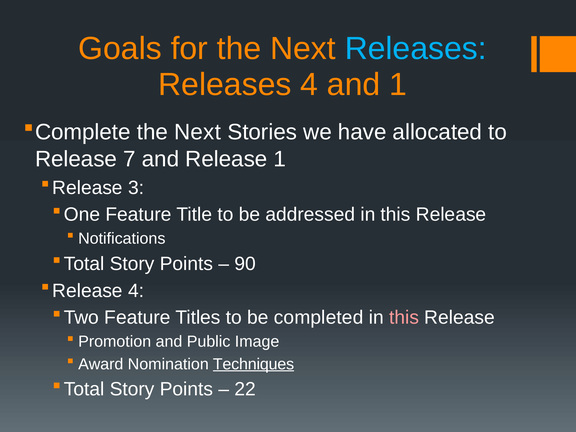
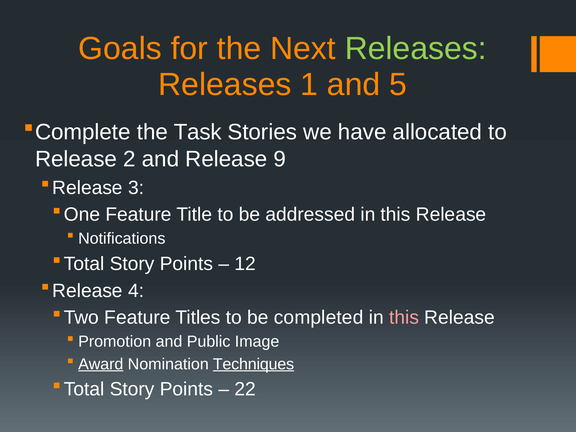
Releases at (416, 49) colour: light blue -> light green
Releases 4: 4 -> 1
and 1: 1 -> 5
Next at (198, 132): Next -> Task
7: 7 -> 2
Release 1: 1 -> 9
90: 90 -> 12
Award underline: none -> present
